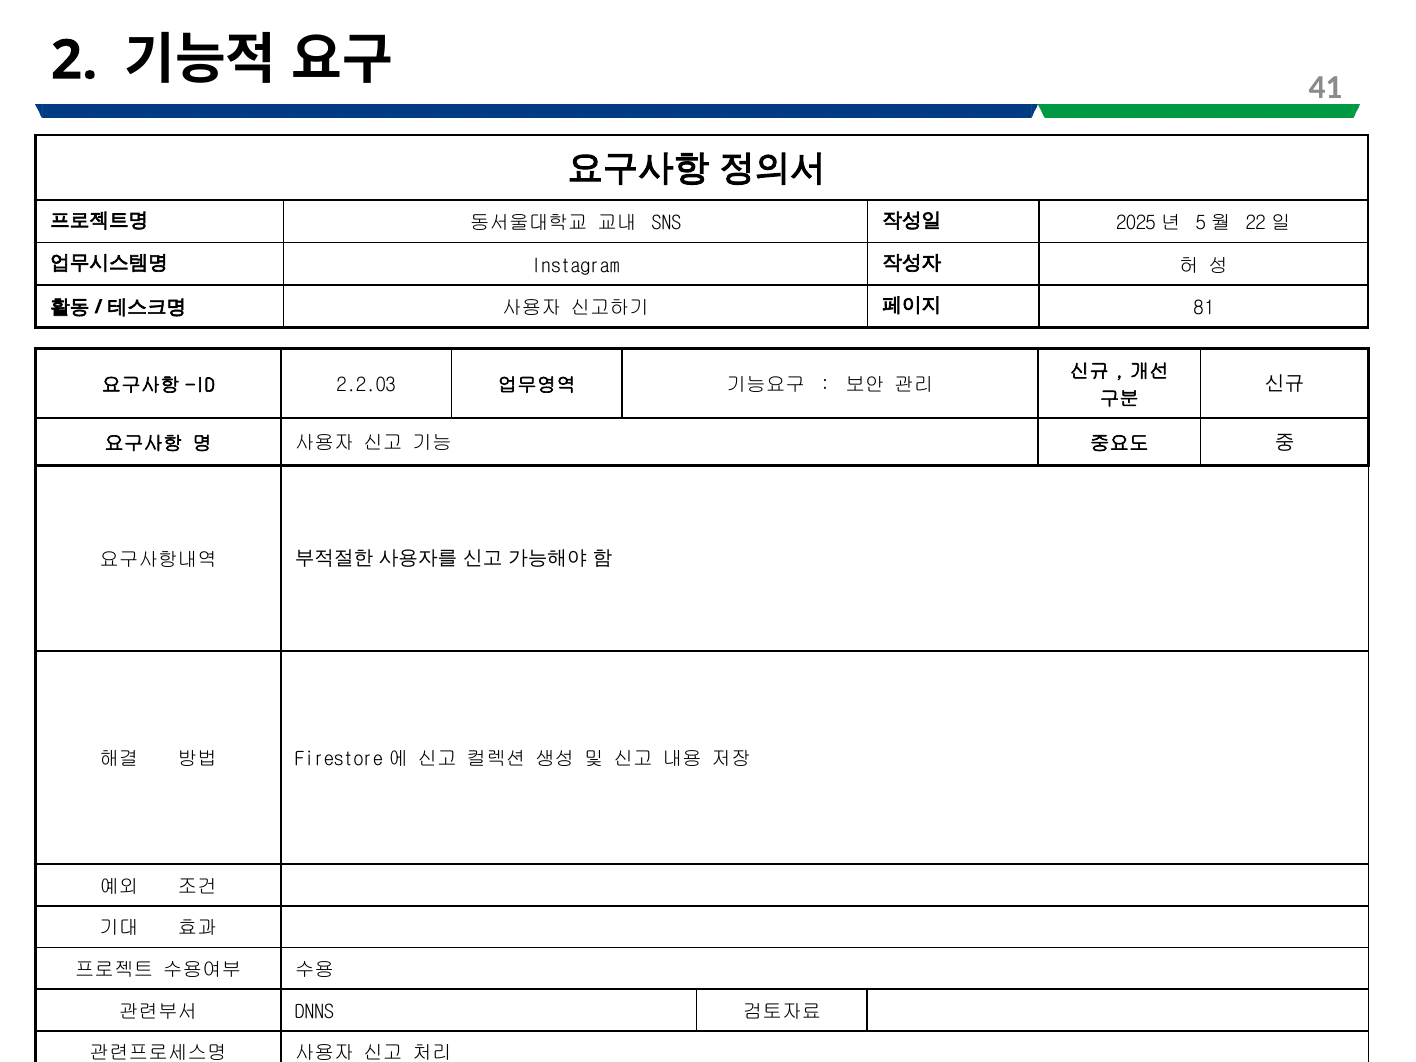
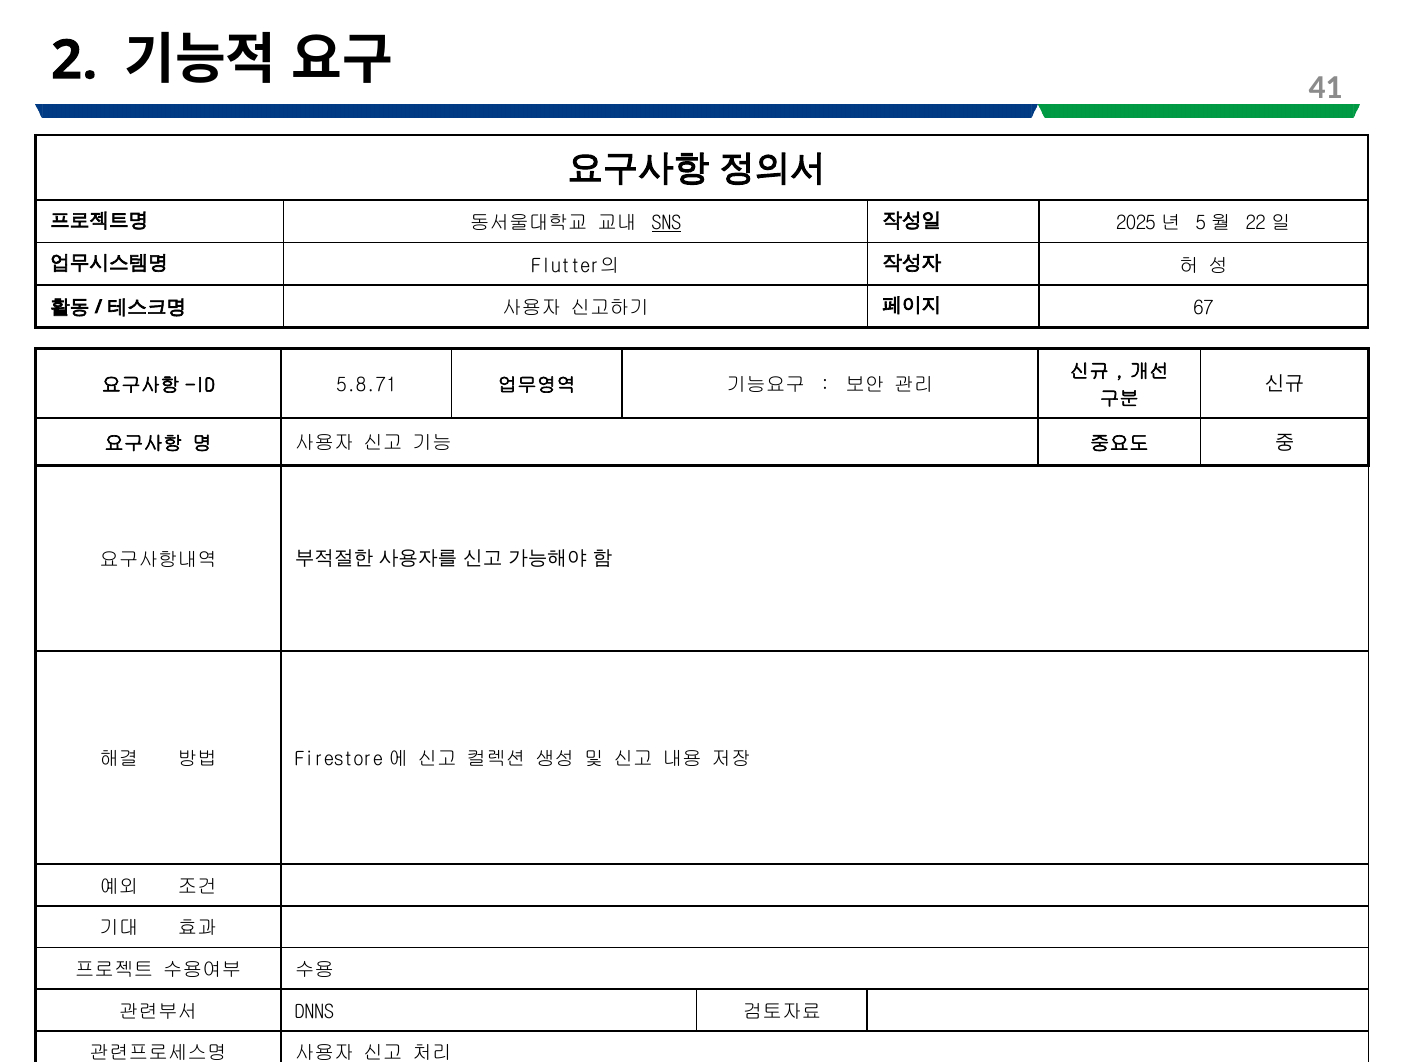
SNS underline: none -> present
Instagram: Instagram -> Flutter의
81: 81 -> 67
2.2.03: 2.2.03 -> 5.8.71
